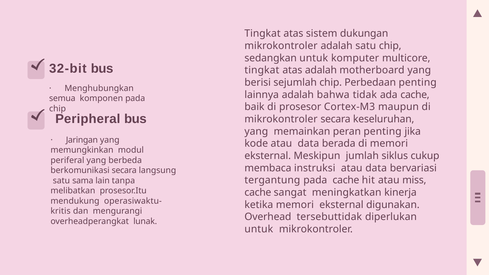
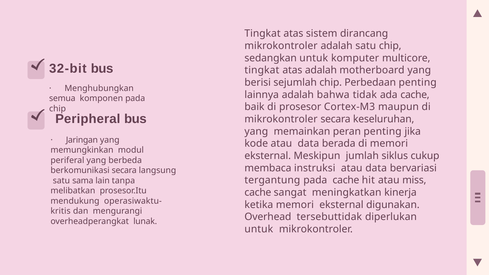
dukungan: dukungan -> dirancang
